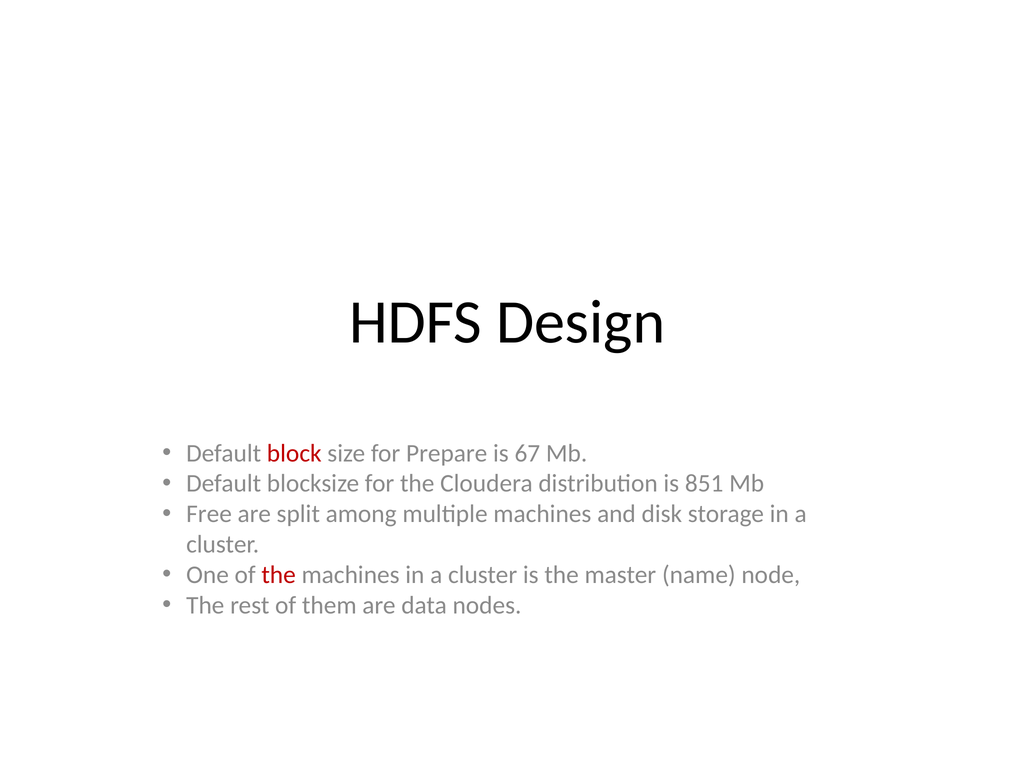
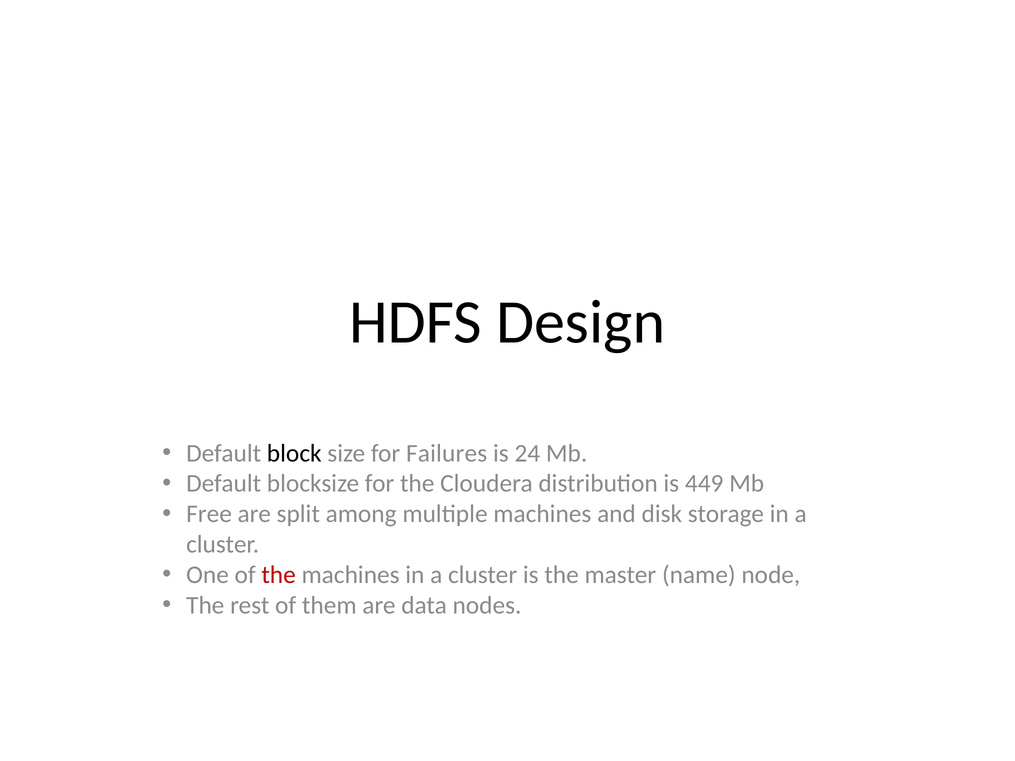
block colour: red -> black
Prepare: Prepare -> Failures
67: 67 -> 24
851: 851 -> 449
